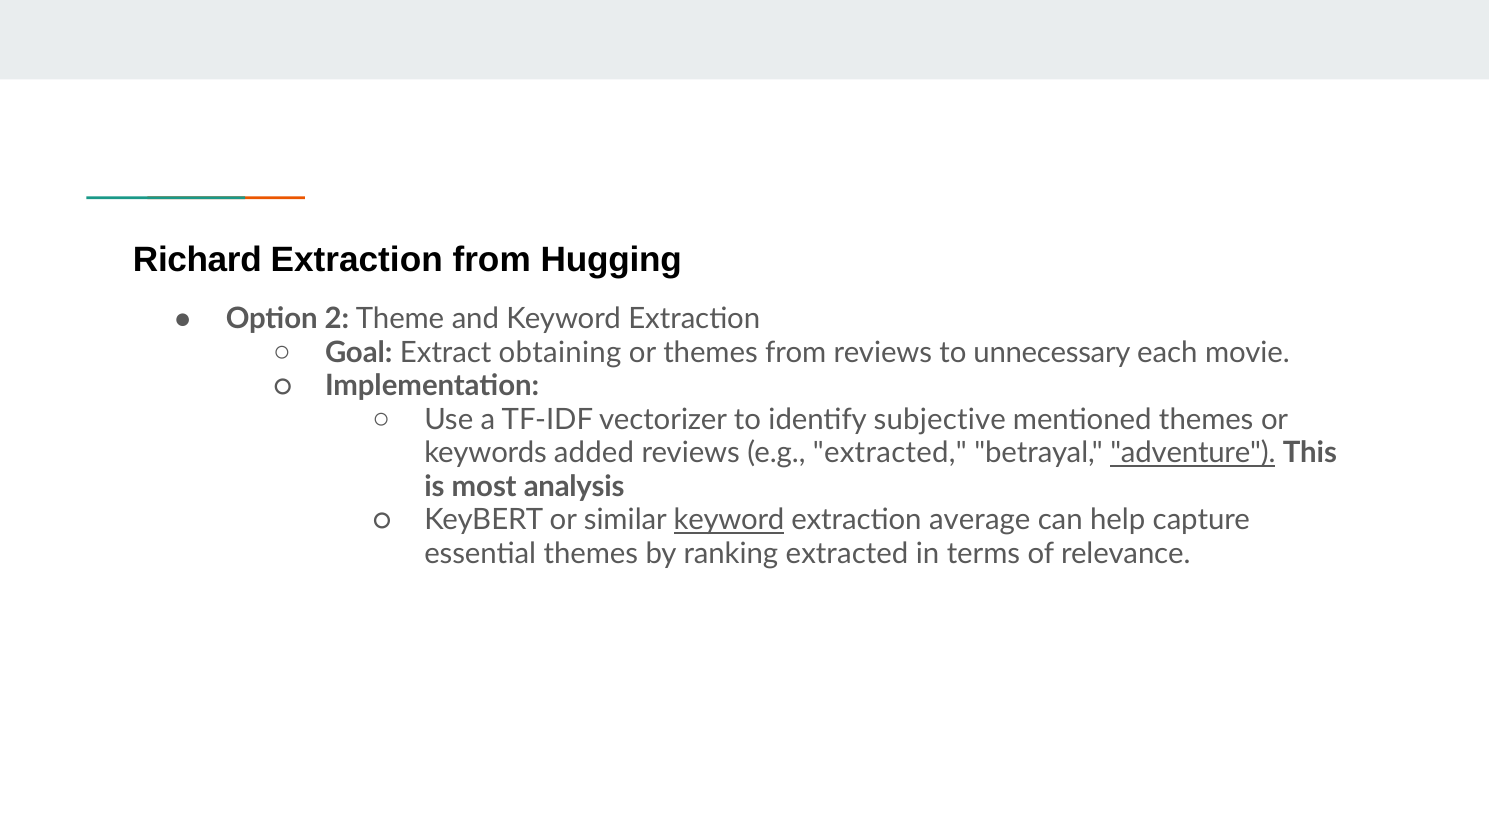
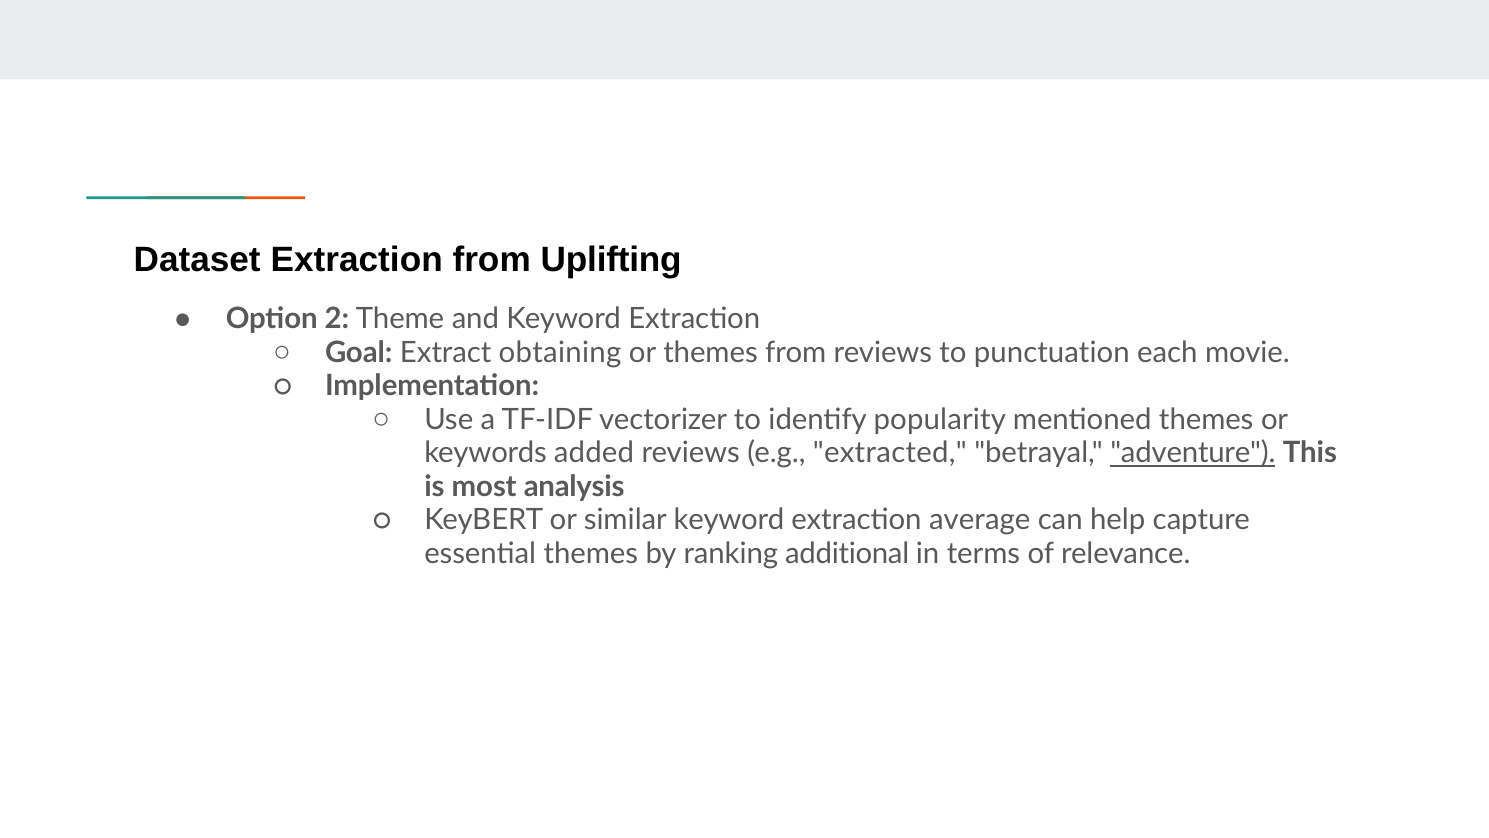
Richard: Richard -> Dataset
Hugging: Hugging -> Uplifting
unnecessary: unnecessary -> punctuation
subjective: subjective -> popularity
keyword at (729, 520) underline: present -> none
ranking extracted: extracted -> additional
